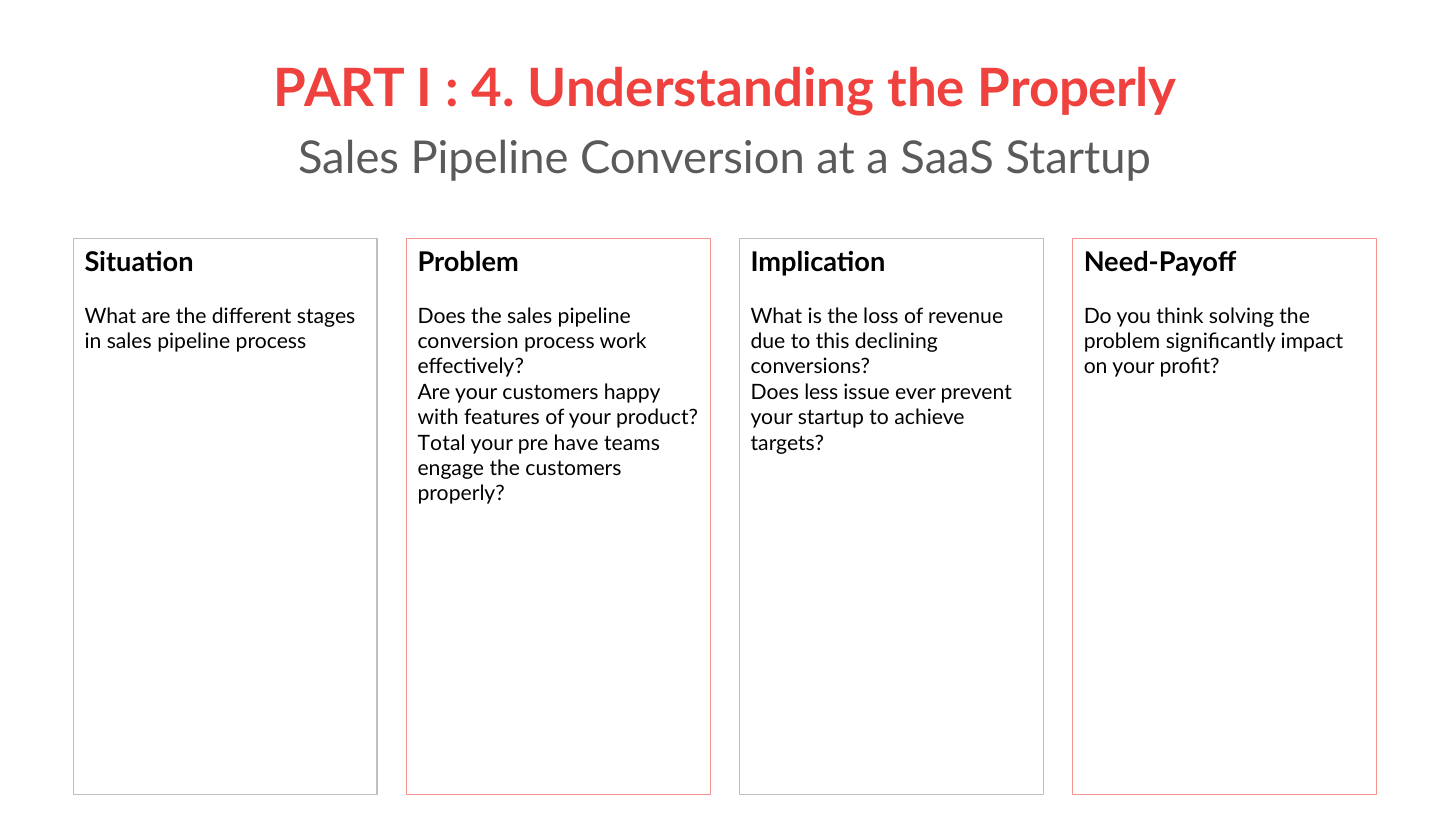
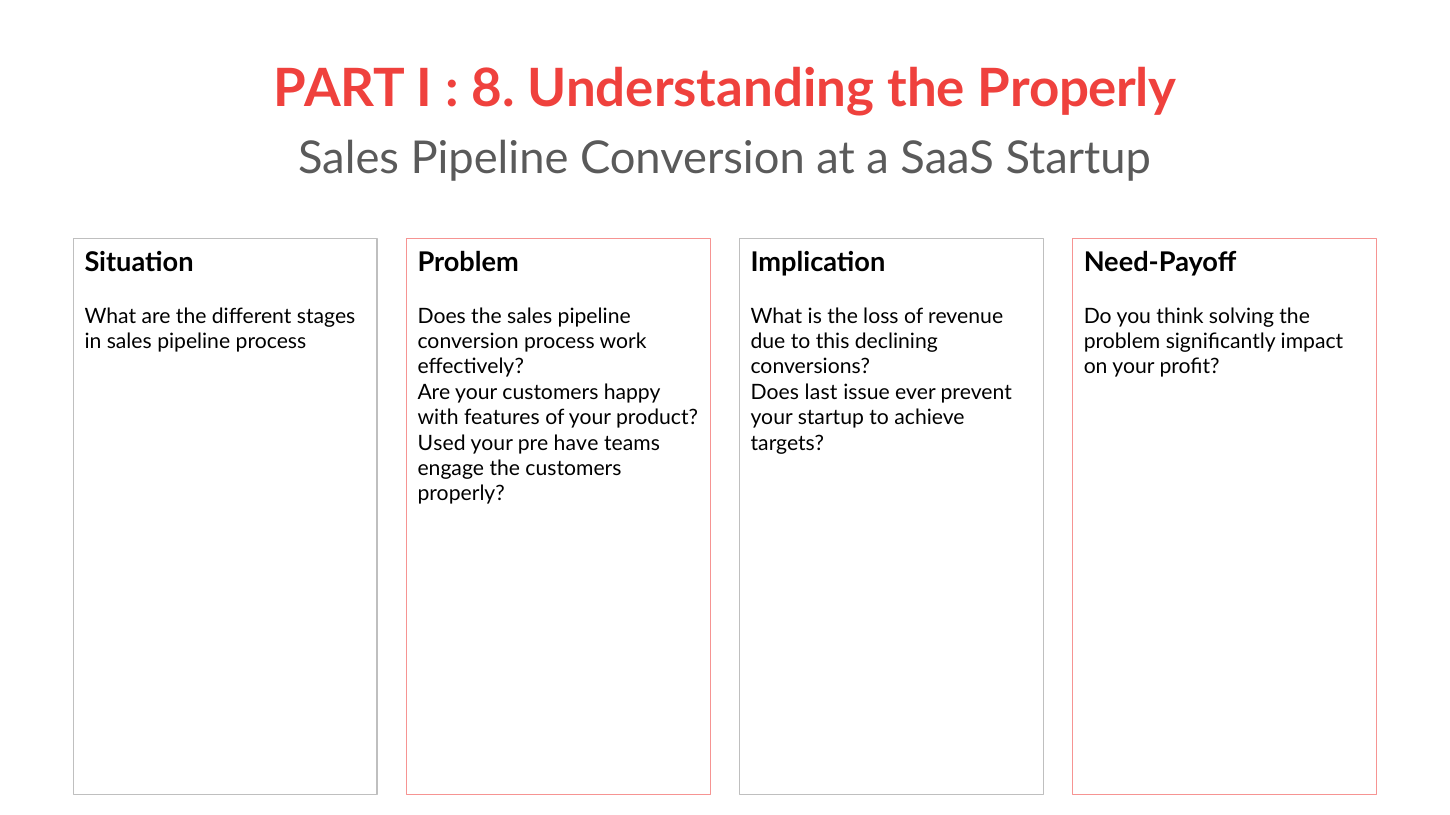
4: 4 -> 8
less: less -> last
Total: Total -> Used
